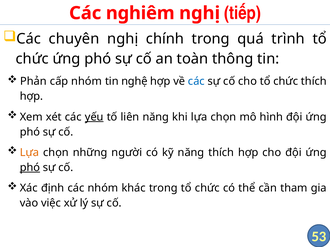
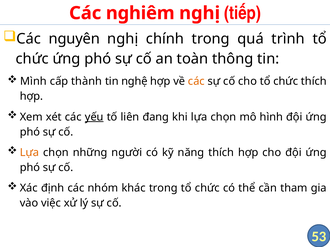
chuyên: chuyên -> nguyên
Phản: Phản -> Mình
cấp nhóm: nhóm -> thành
các at (196, 82) colour: blue -> orange
liên năng: năng -> đang
phó at (30, 168) underline: present -> none
